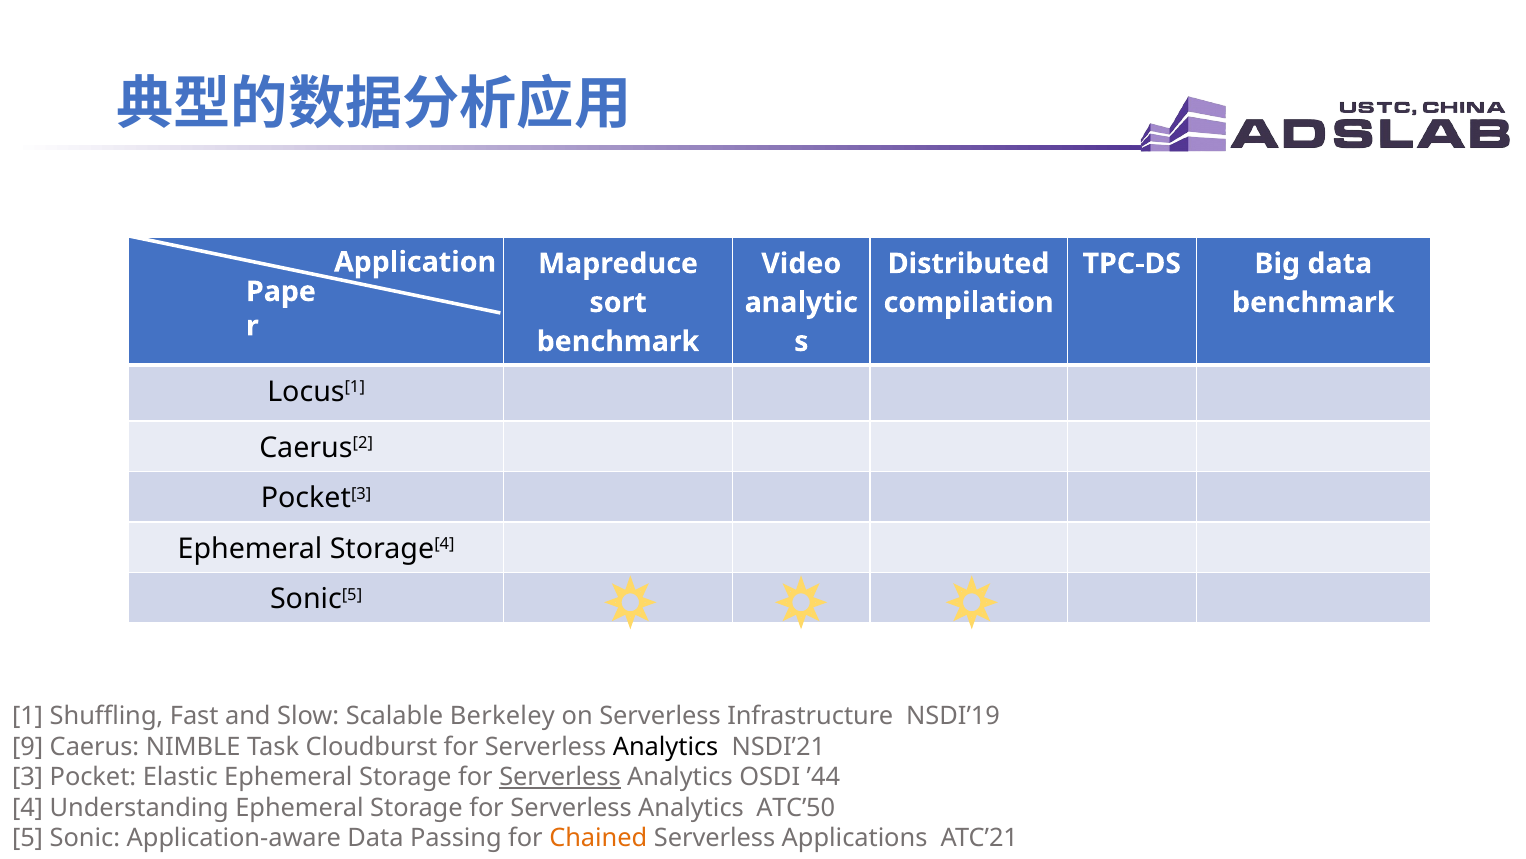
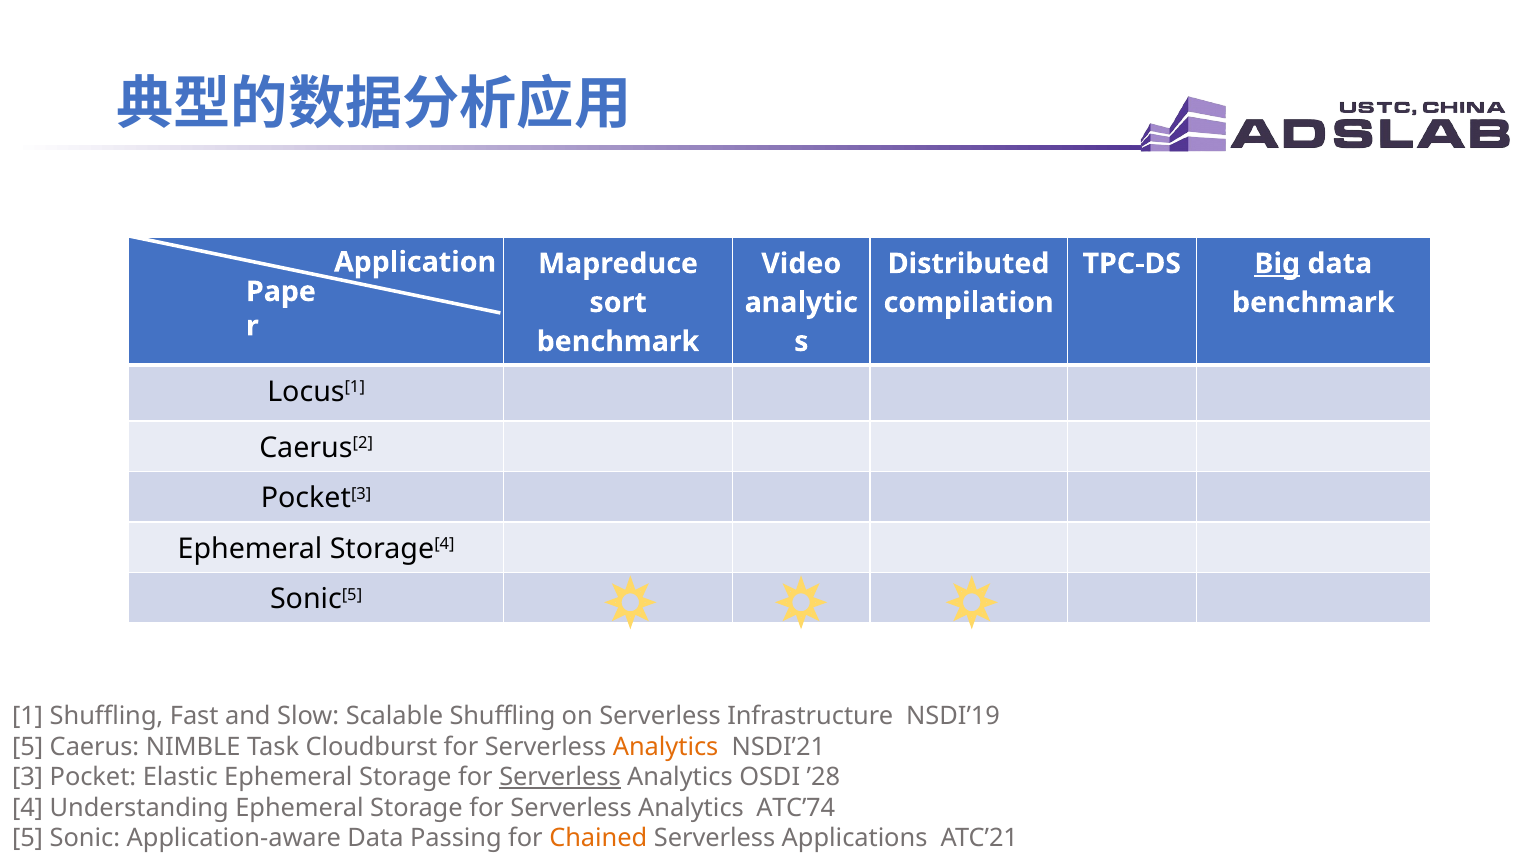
Big underline: none -> present
Scalable Berkeley: Berkeley -> Shuffling
9 at (28, 746): 9 -> 5
Analytics at (666, 746) colour: black -> orange
’44: ’44 -> ’28
ATC’50: ATC’50 -> ATC’74
